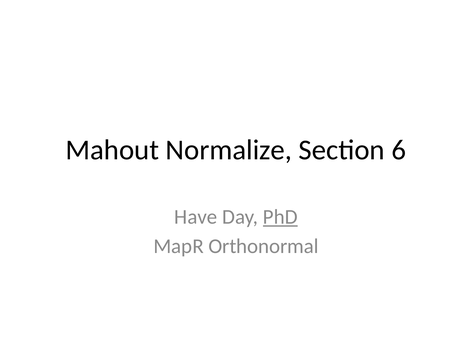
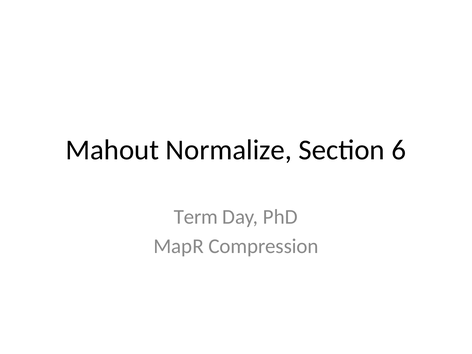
Have: Have -> Term
PhD underline: present -> none
Orthonormal: Orthonormal -> Compression
